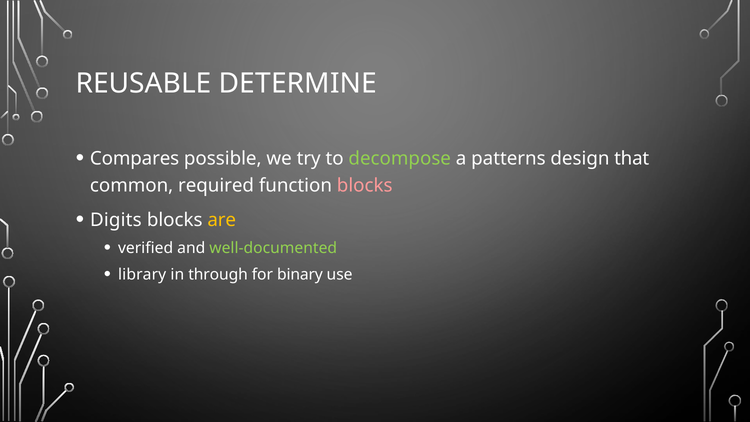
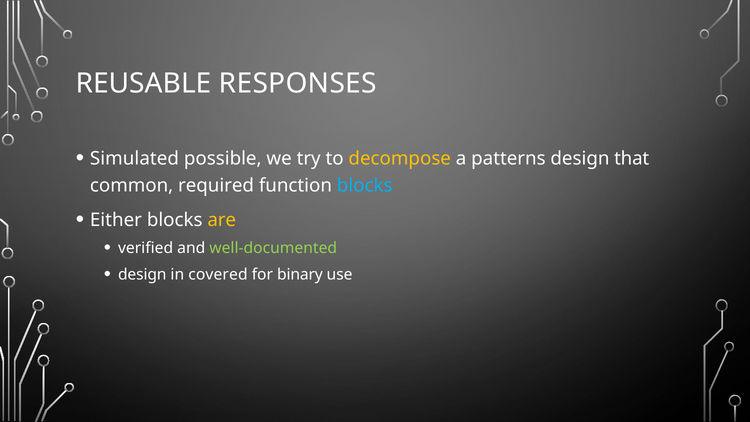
DETERMINE: DETERMINE -> RESPONSES
Compares: Compares -> Simulated
decompose colour: light green -> yellow
blocks at (365, 185) colour: pink -> light blue
Digits: Digits -> Either
library at (142, 275): library -> design
through: through -> covered
